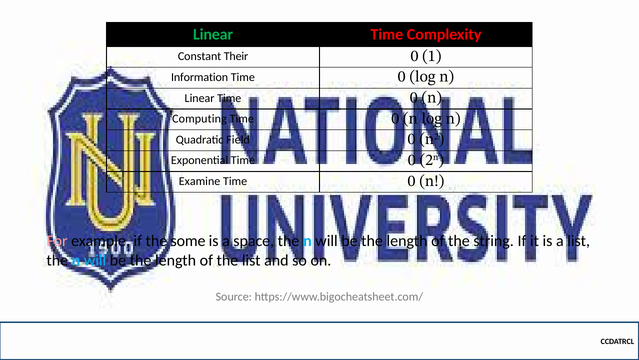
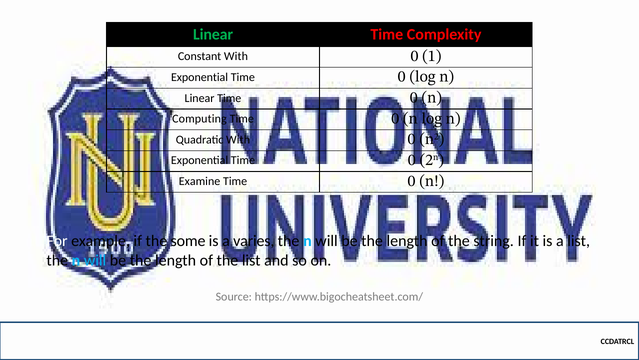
Constant Their: Their -> With
Information at (200, 77): Information -> Exponential
Quadratic Field: Field -> With
For colour: pink -> white
space: space -> varies
